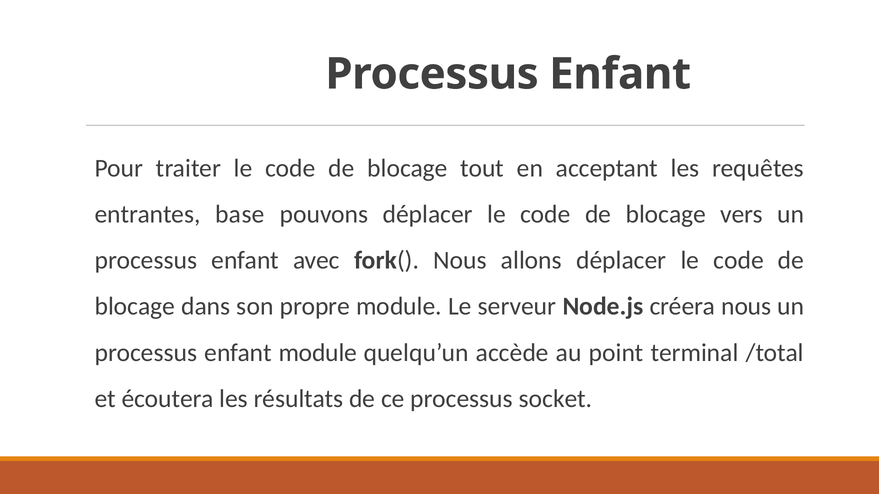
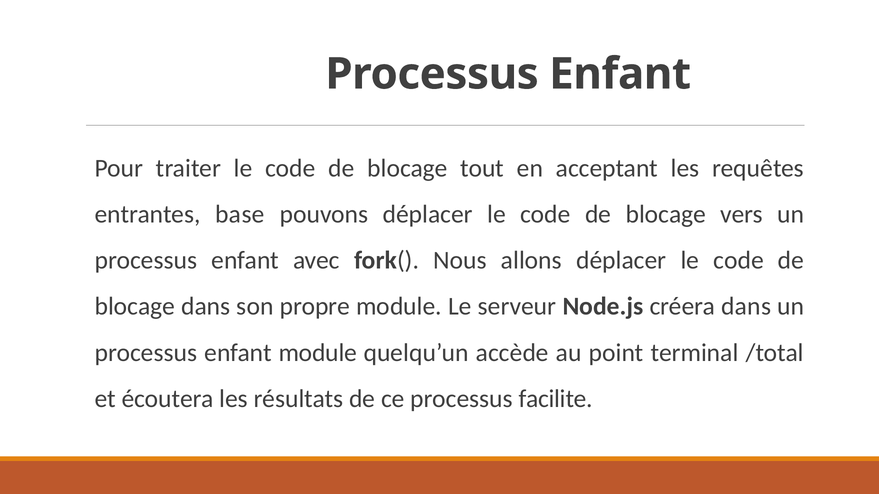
créera nous: nous -> dans
socket: socket -> facilite
